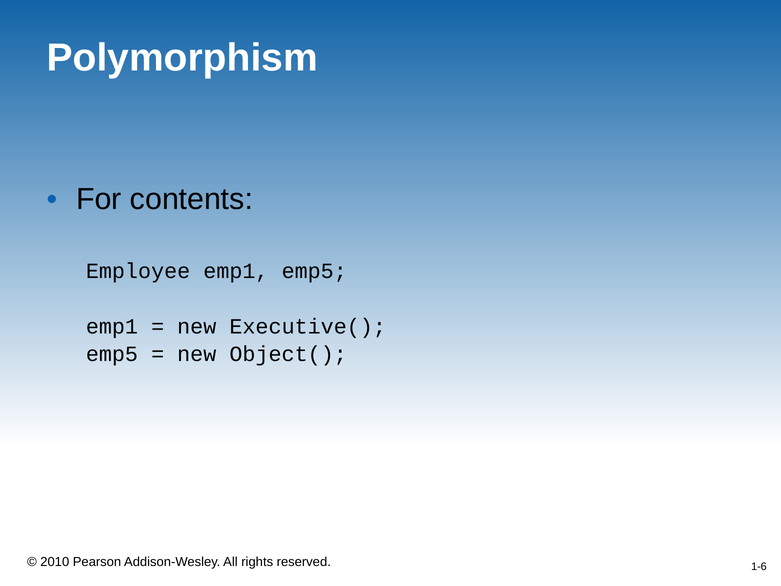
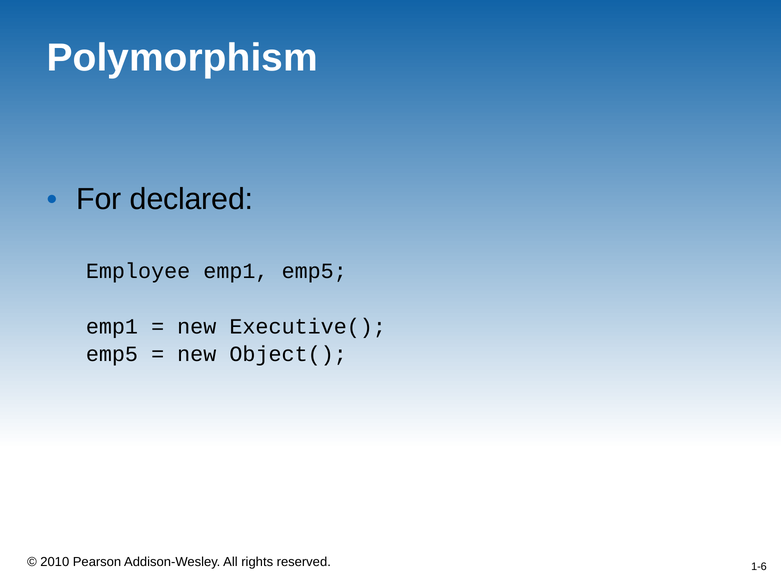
contents: contents -> declared
